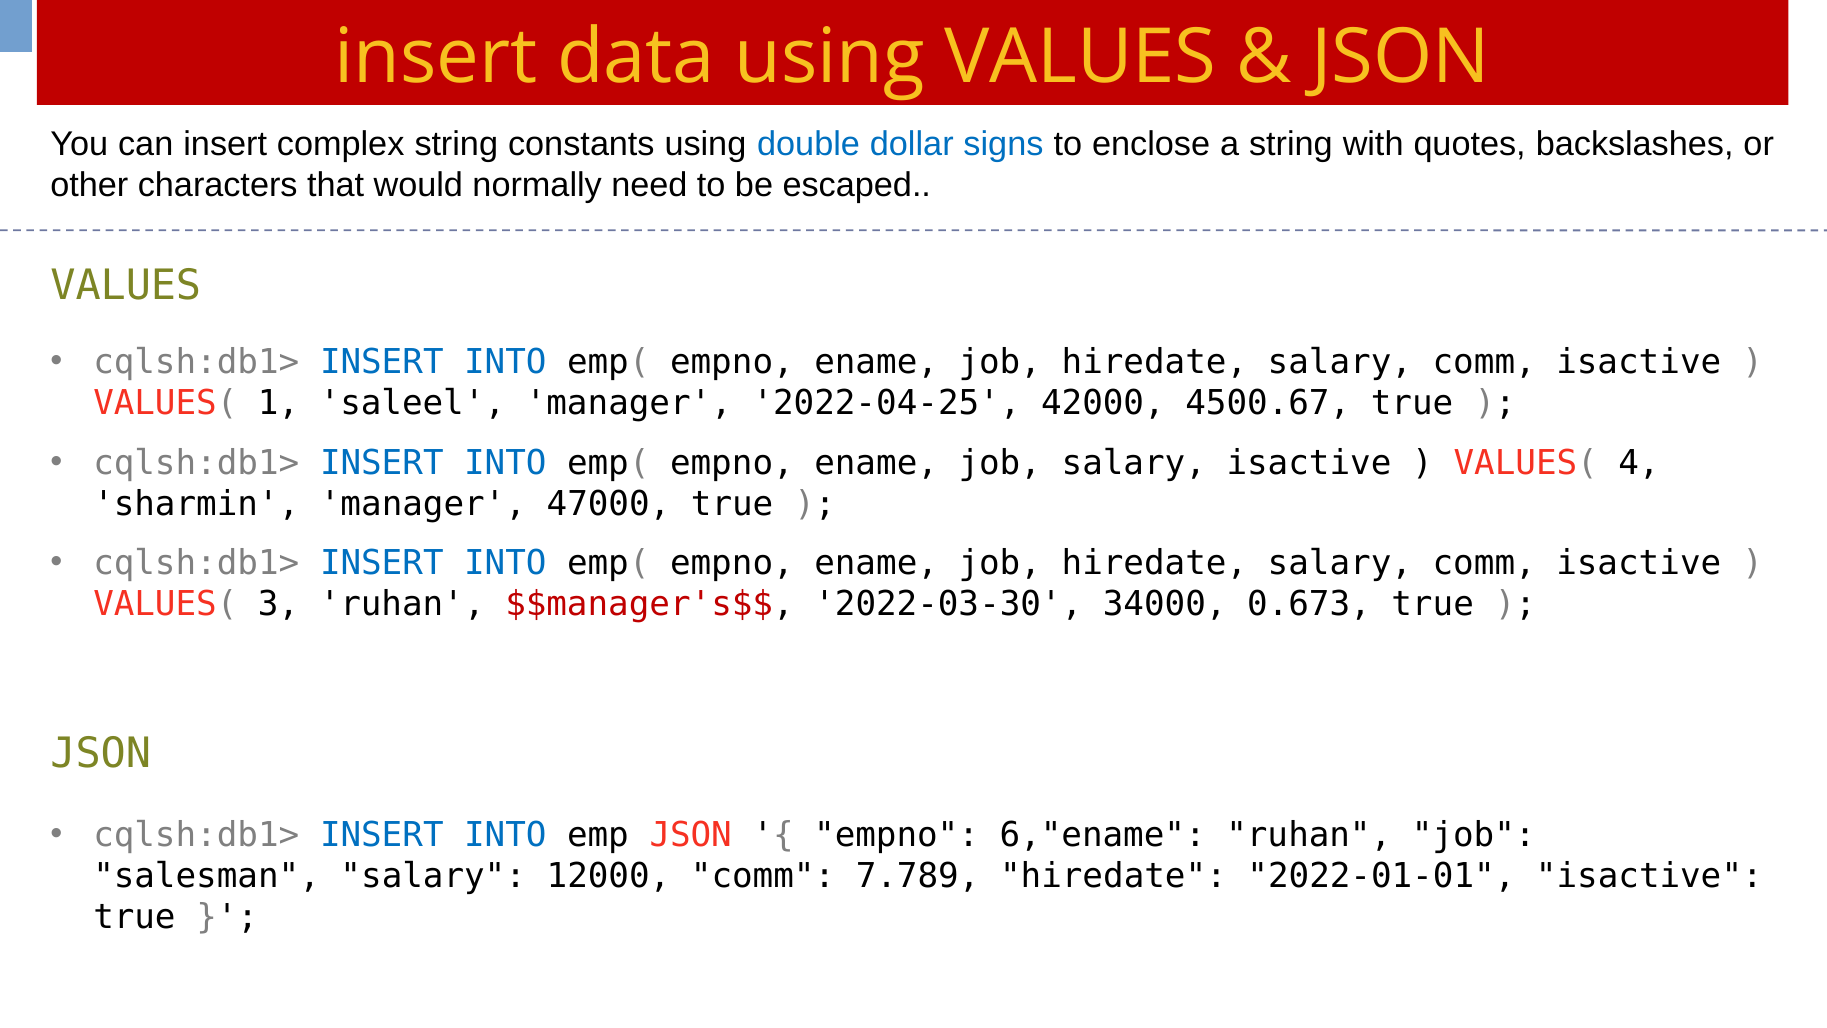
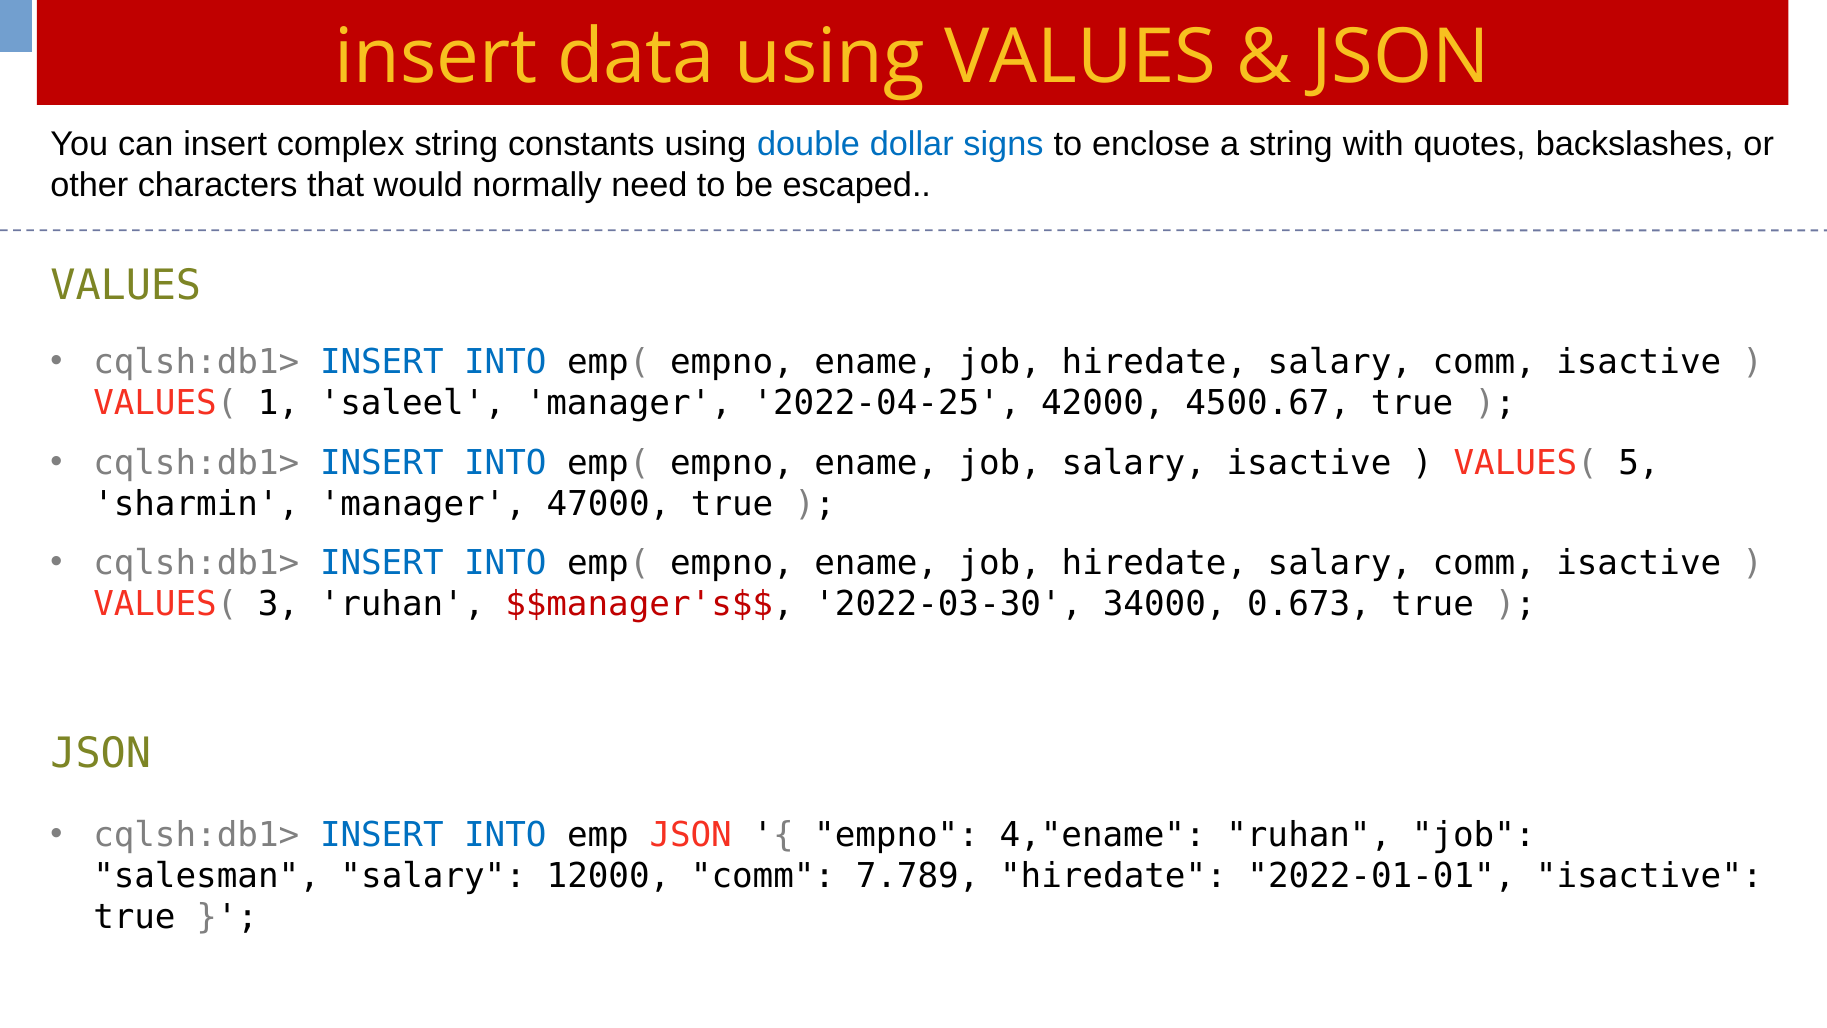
4: 4 -> 5
6,"ename: 6,"ename -> 4,"ename
